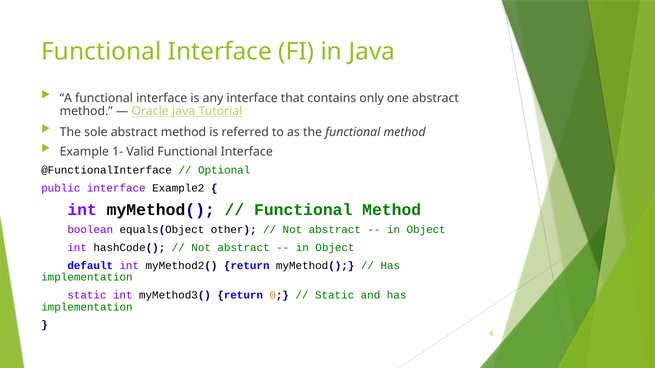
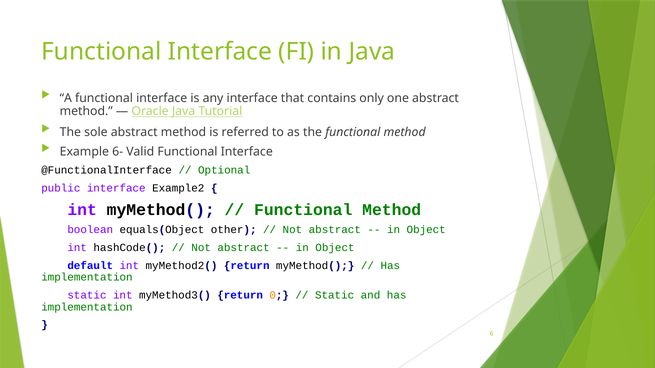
1-: 1- -> 6-
